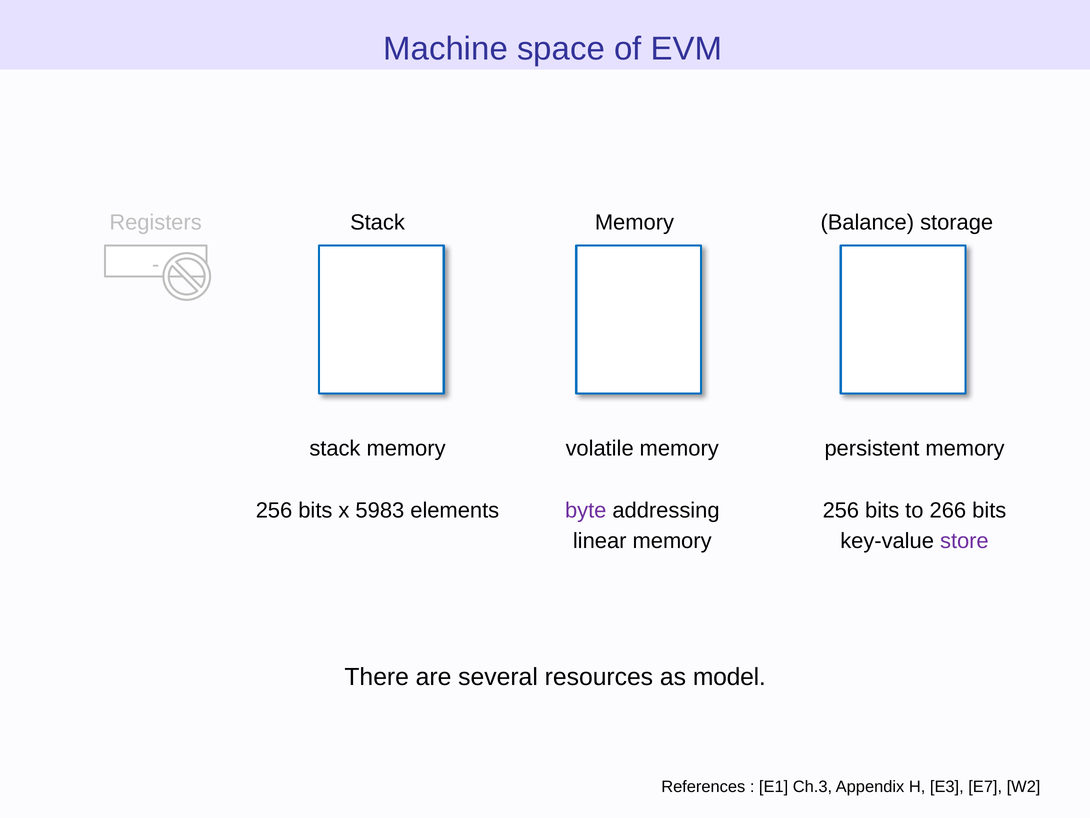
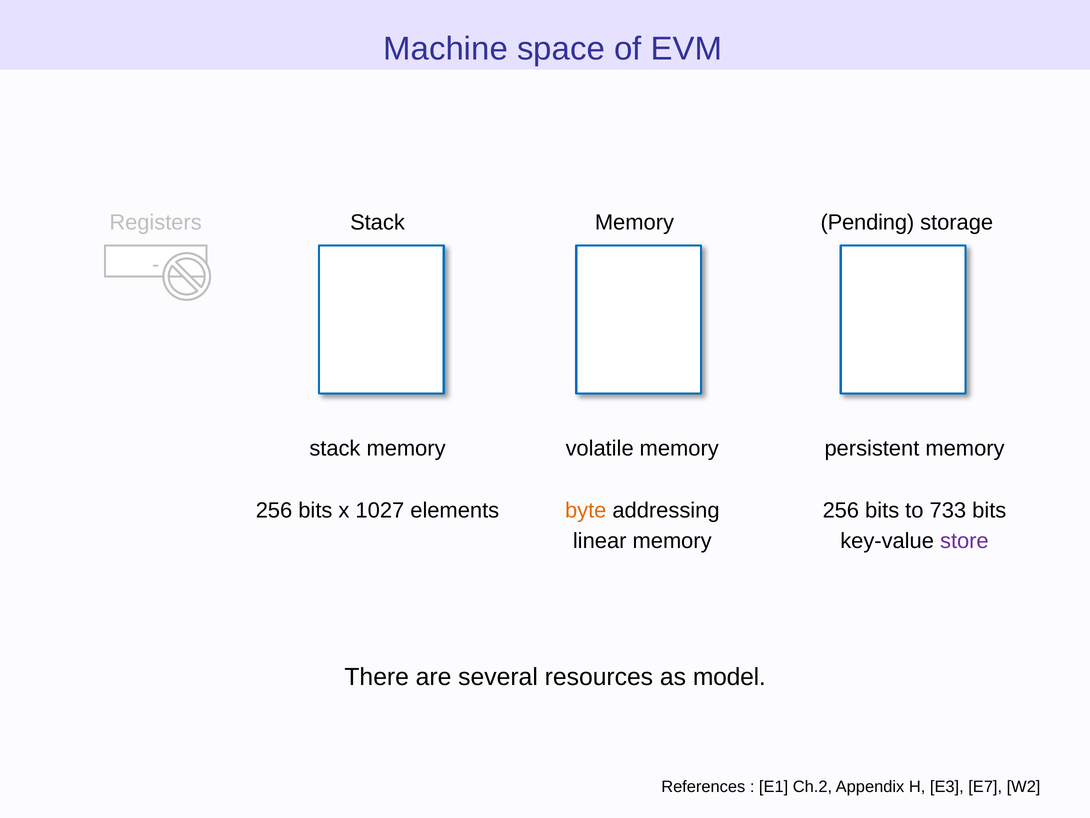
Balance: Balance -> Pending
5983: 5983 -> 1027
byte colour: purple -> orange
266: 266 -> 733
Ch.3: Ch.3 -> Ch.2
